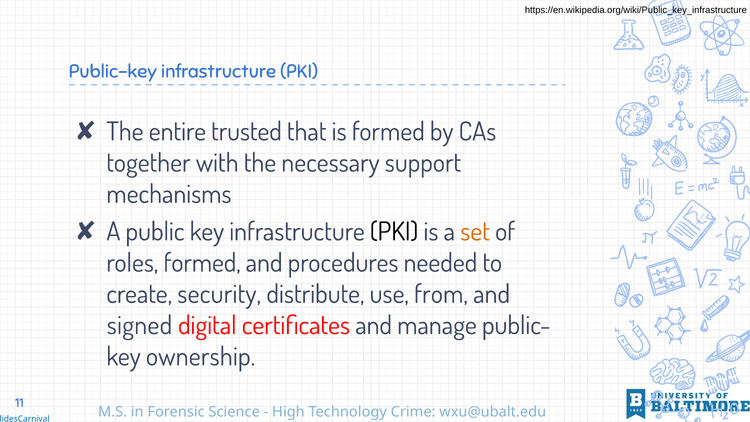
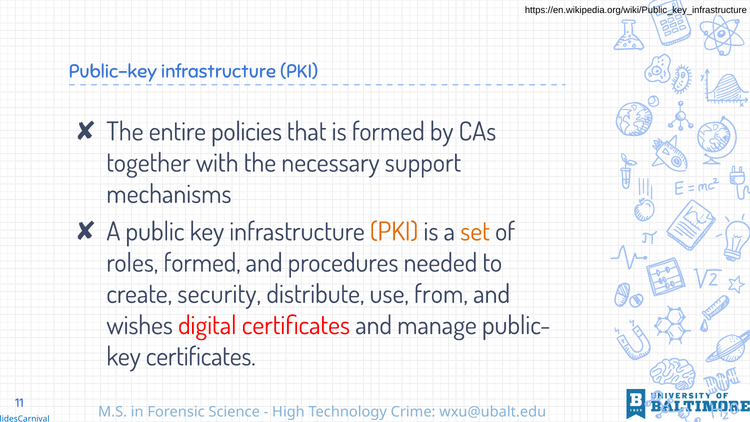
trusted: trusted -> policies
PKI at (394, 232) colour: black -> orange
signed: signed -> wishes
key ownership: ownership -> certificates
